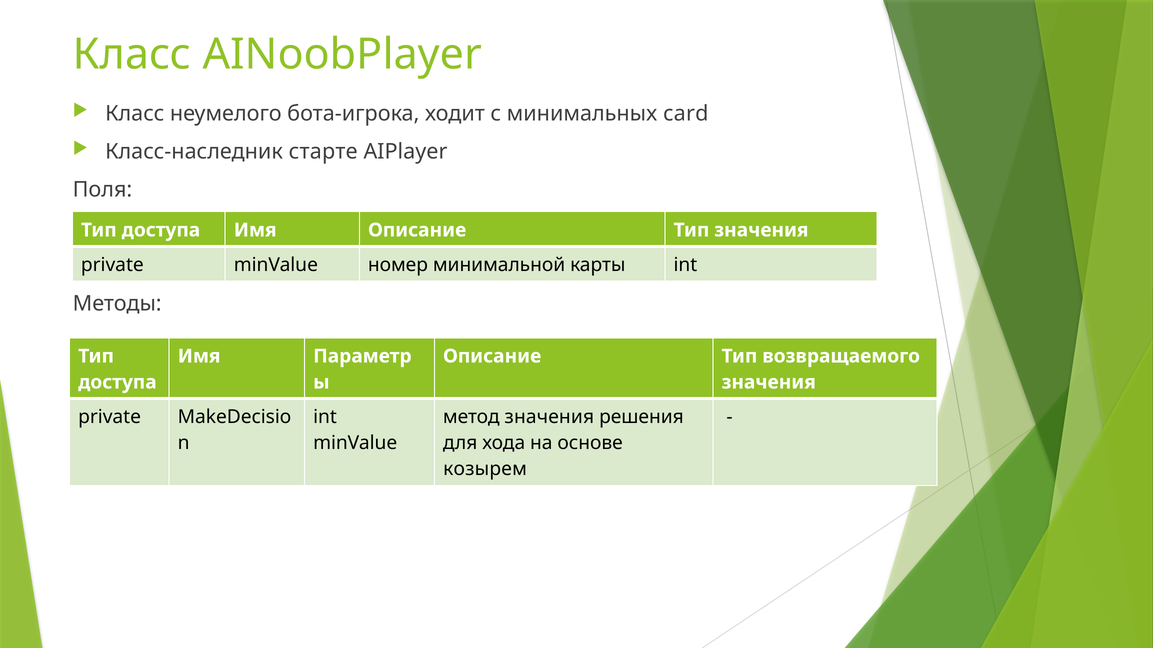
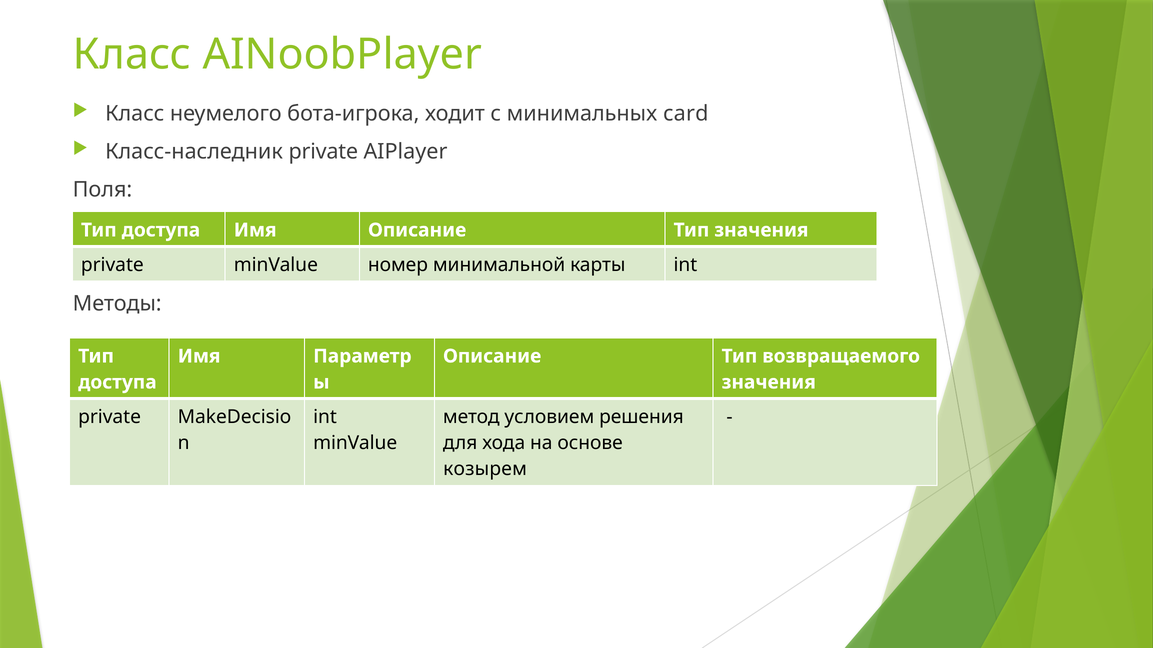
Класс-наследник старте: старте -> private
метод значения: значения -> условием
